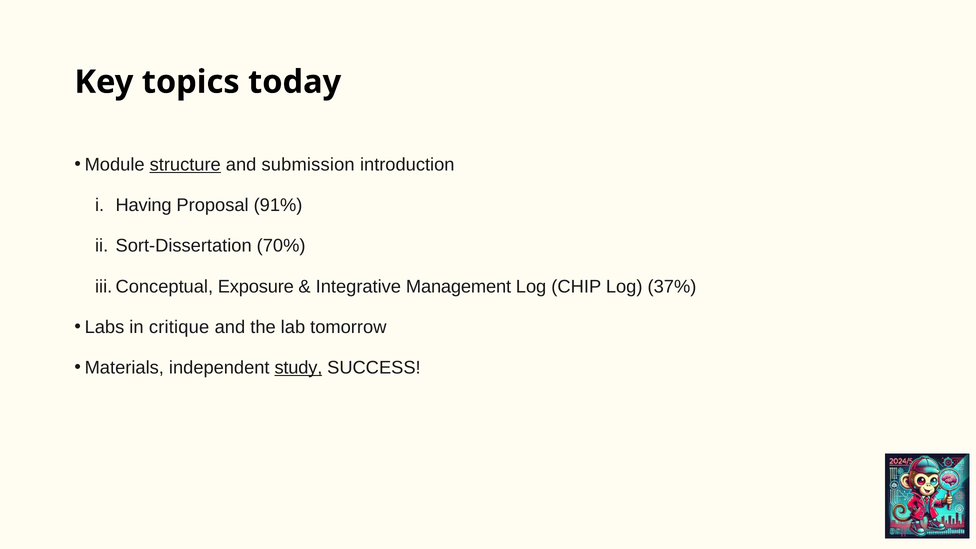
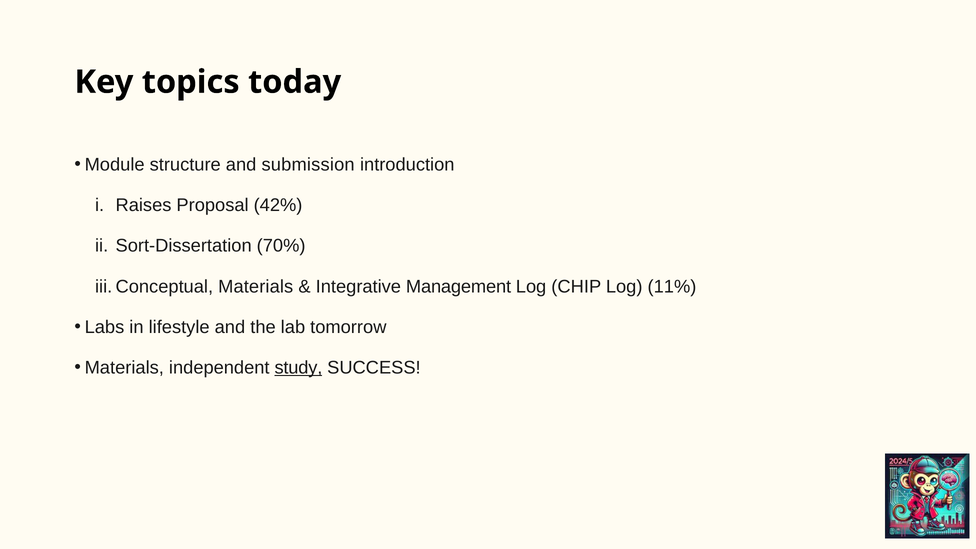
structure underline: present -> none
Having: Having -> Raises
91%: 91% -> 42%
Exposure at (256, 286): Exposure -> Materials
37%: 37% -> 11%
critique: critique -> lifestyle
